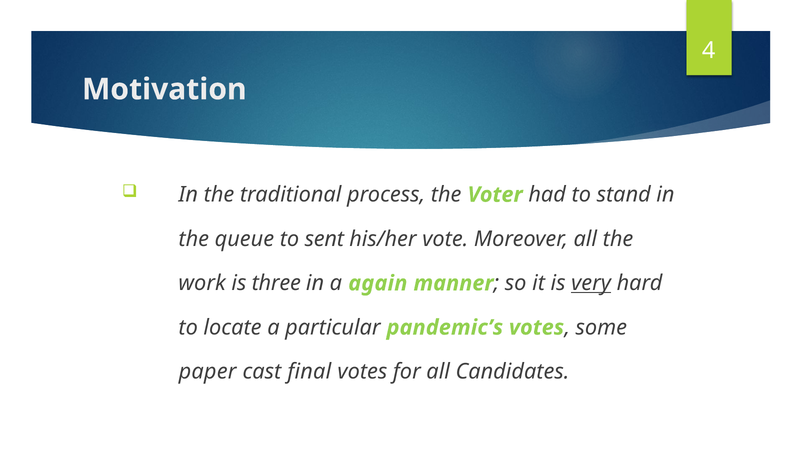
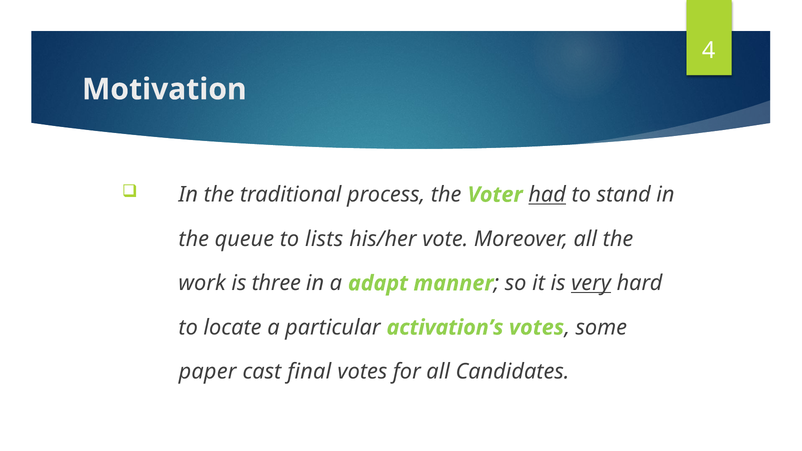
had underline: none -> present
sent: sent -> lists
again: again -> adapt
pandemic’s: pandemic’s -> activation’s
